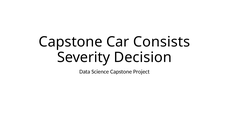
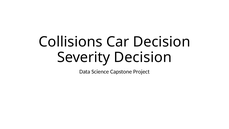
Capstone at (71, 42): Capstone -> Collisions
Car Consists: Consists -> Decision
